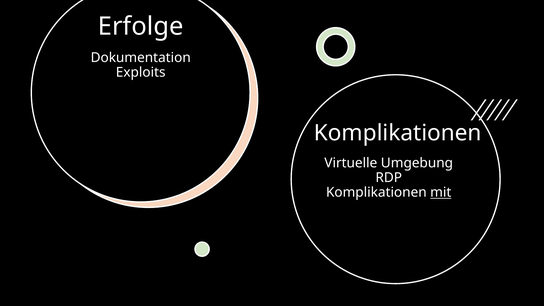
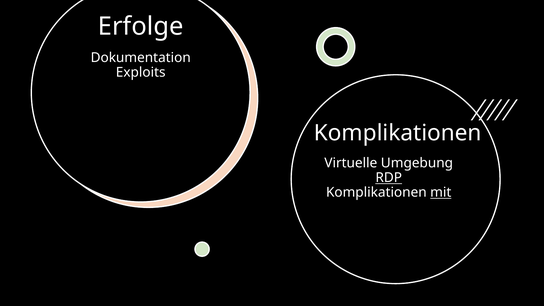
RDP underline: none -> present
